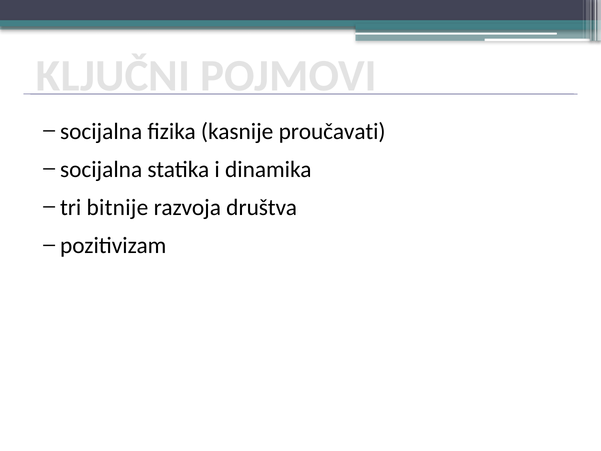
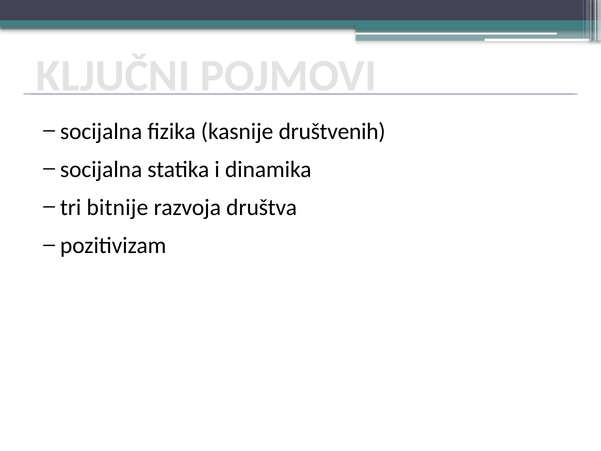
proučavati: proučavati -> društvenih
